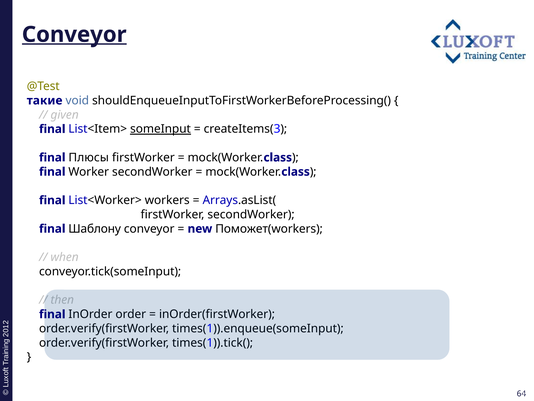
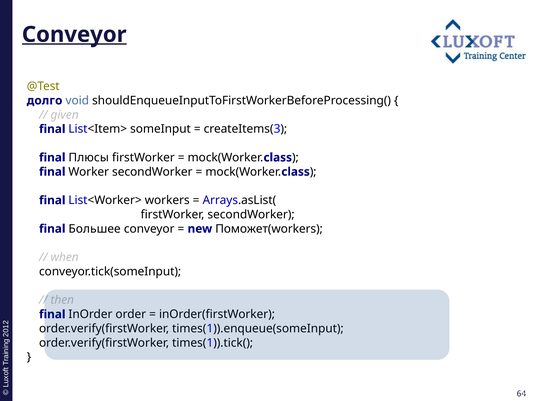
такие: такие -> долго
someInput underline: present -> none
Шаблону: Шаблону -> Большее
